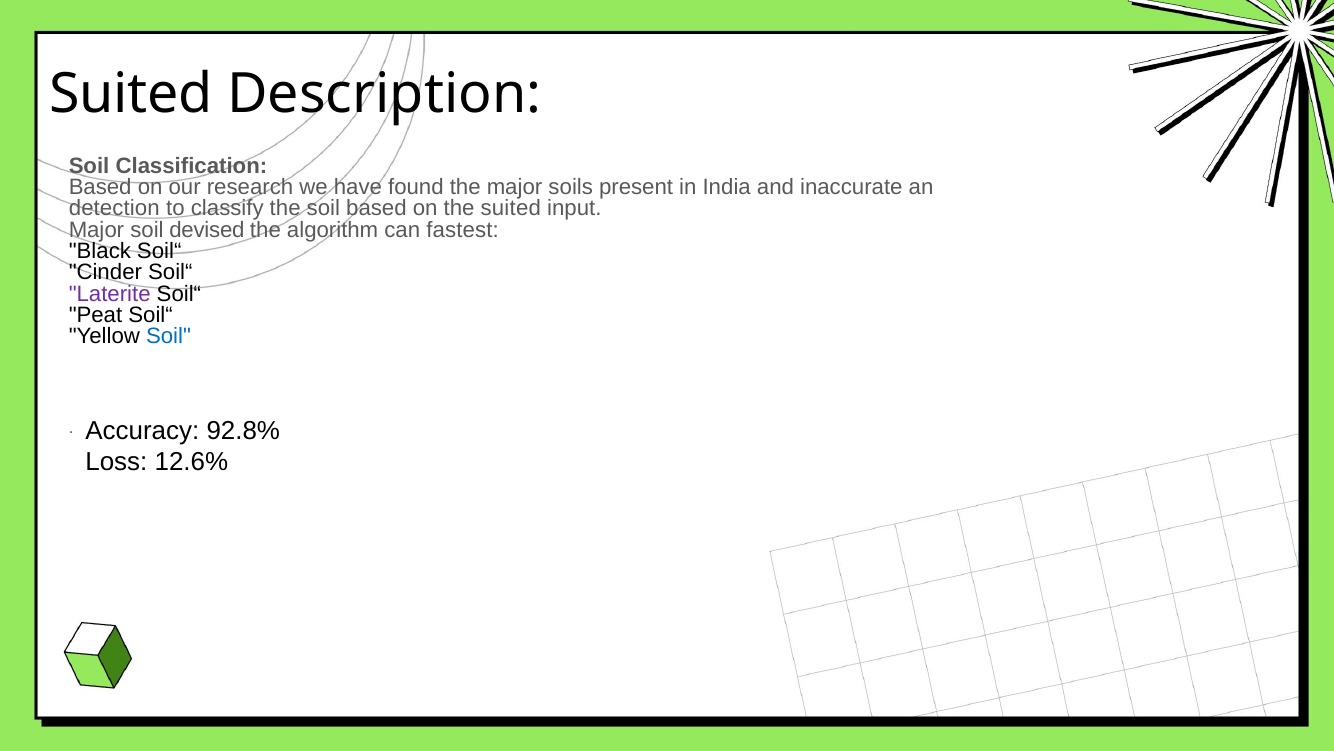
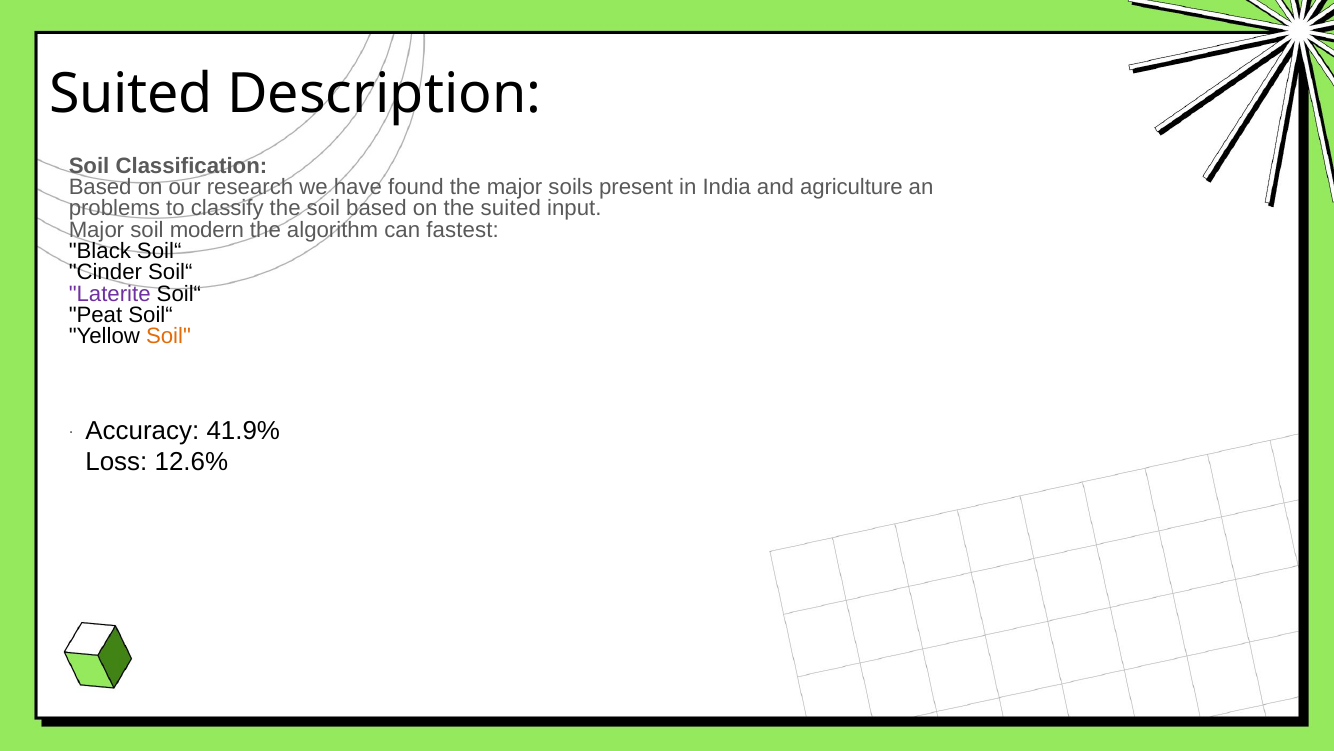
inaccurate: inaccurate -> agriculture
detection: detection -> problems
devised: devised -> modern
Soil at (169, 336) colour: blue -> orange
92.8%: 92.8% -> 41.9%
